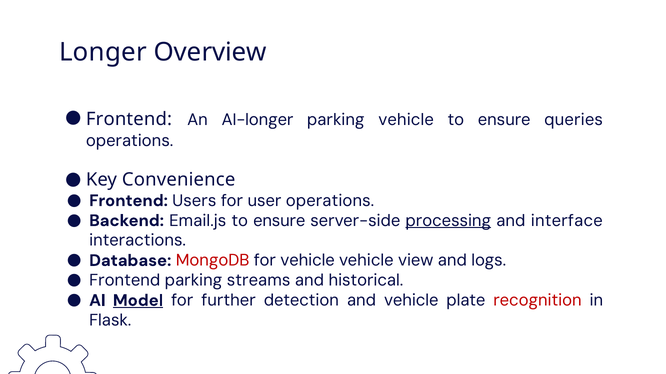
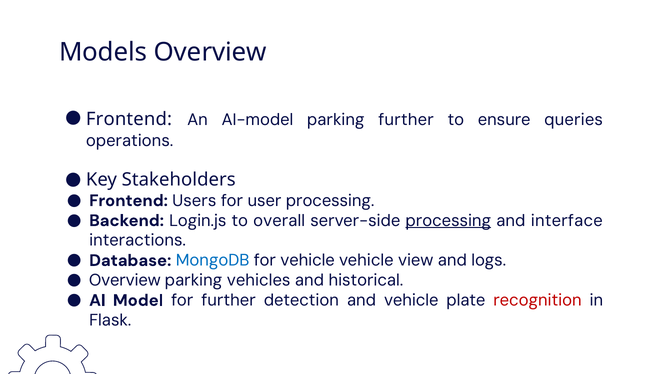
Longer: Longer -> Models
AI-longer: AI-longer -> AI-model
parking vehicle: vehicle -> further
Convenience: Convenience -> Stakeholders
user operations: operations -> processing
Email.js: Email.js -> Login.js
ensure at (279, 221): ensure -> overall
MongoDB colour: red -> blue
Frontend at (125, 281): Frontend -> Overview
streams: streams -> vehicles
Model underline: present -> none
